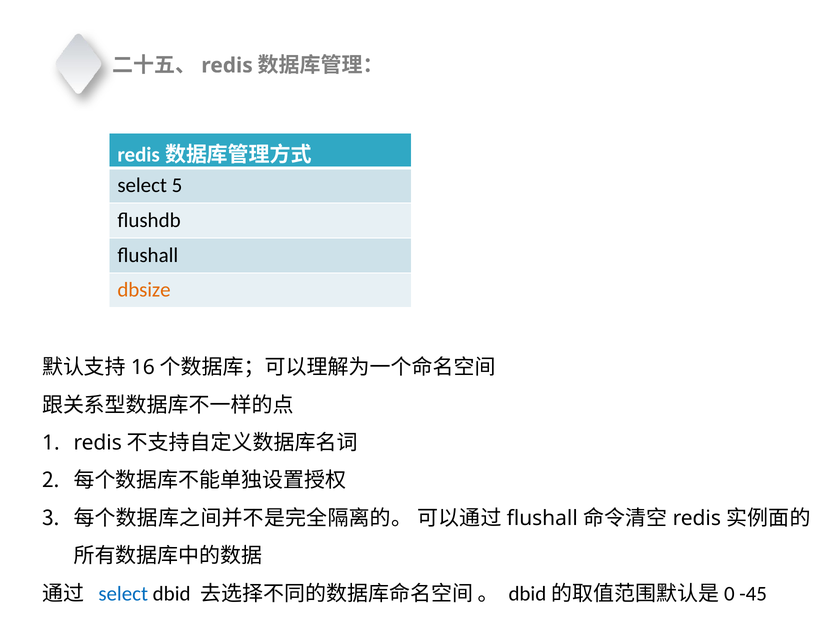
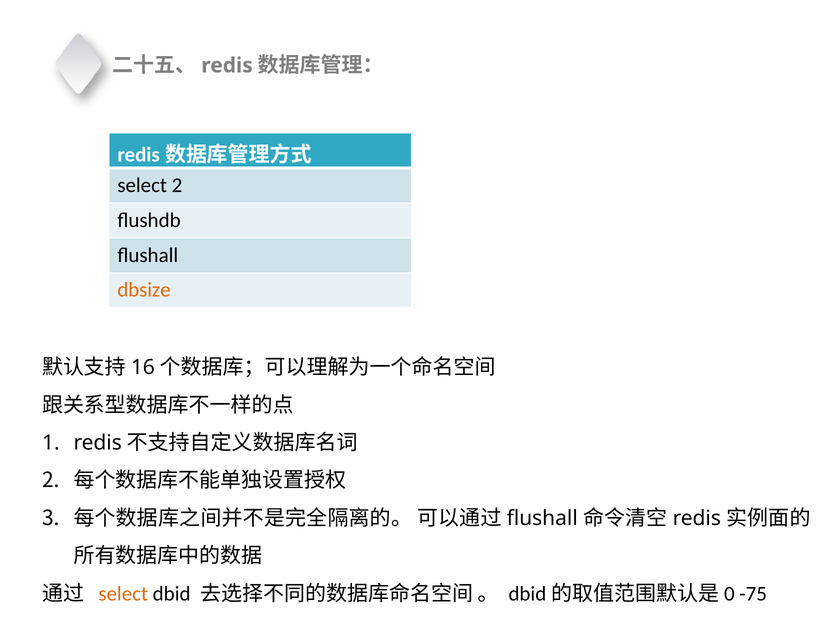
select 5: 5 -> 2
select at (123, 594) colour: blue -> orange
-45: -45 -> -75
